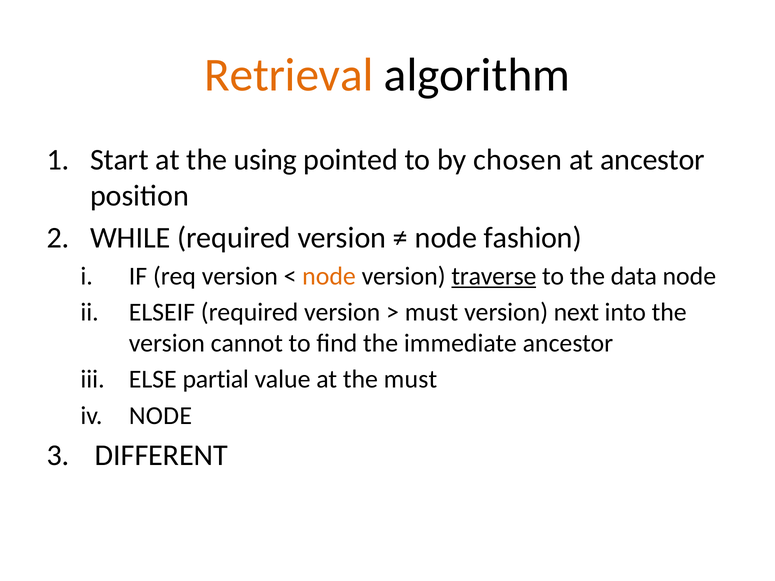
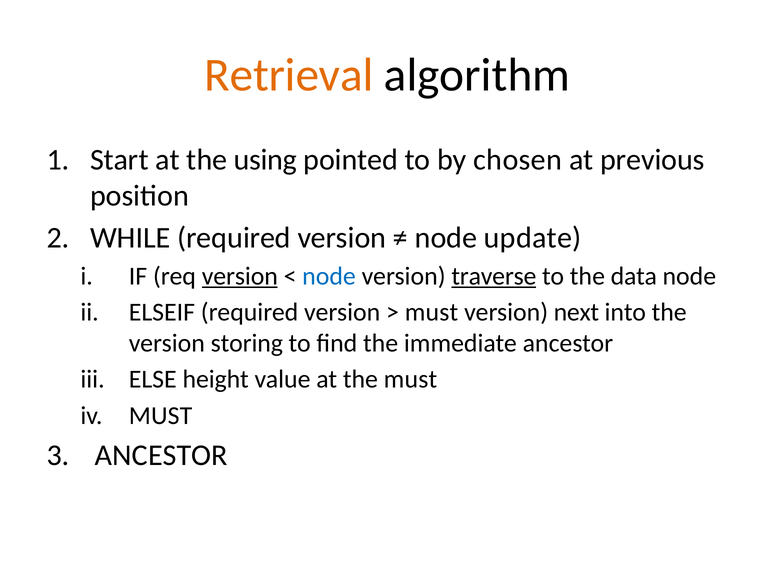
at ancestor: ancestor -> previous
fashion: fashion -> update
version at (240, 276) underline: none -> present
node at (329, 276) colour: orange -> blue
cannot: cannot -> storing
partial: partial -> height
NODE at (160, 416): NODE -> MUST
DIFFERENT at (161, 456): DIFFERENT -> ANCESTOR
